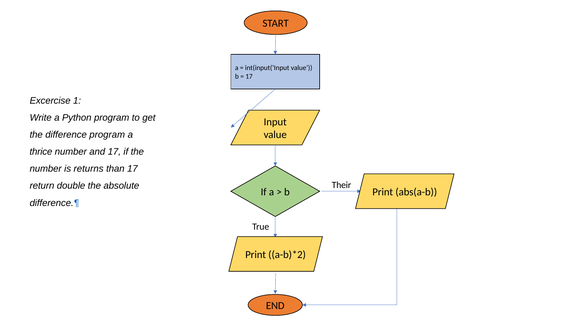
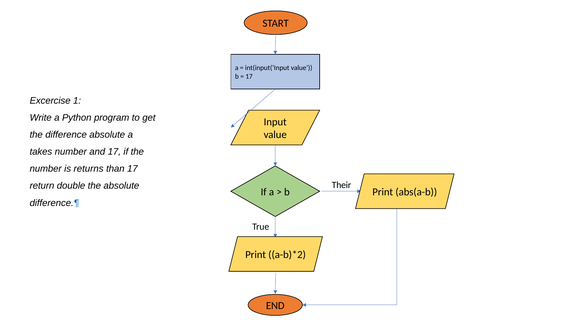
difference program: program -> absolute
thrice: thrice -> takes
